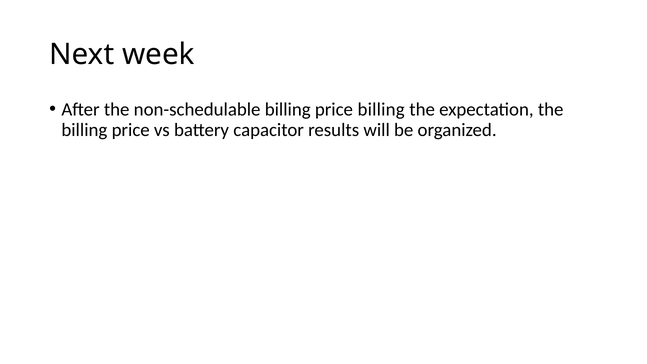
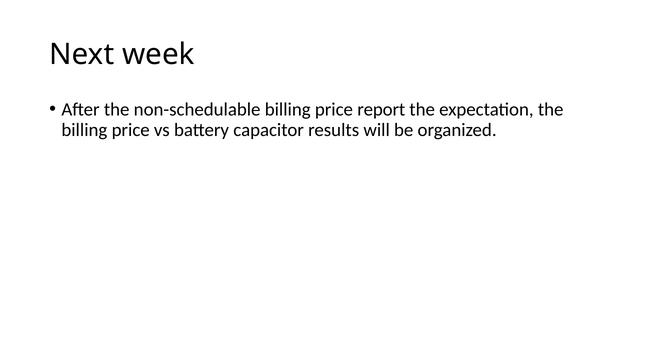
price billing: billing -> report
